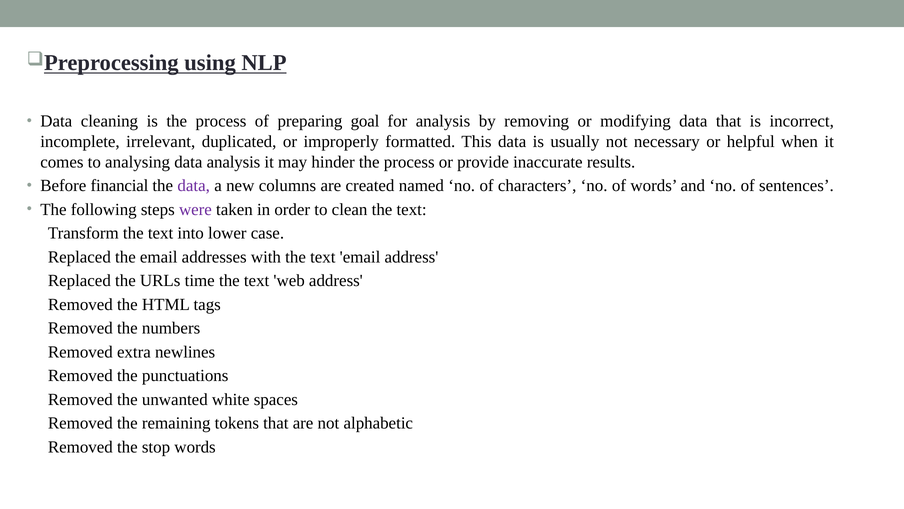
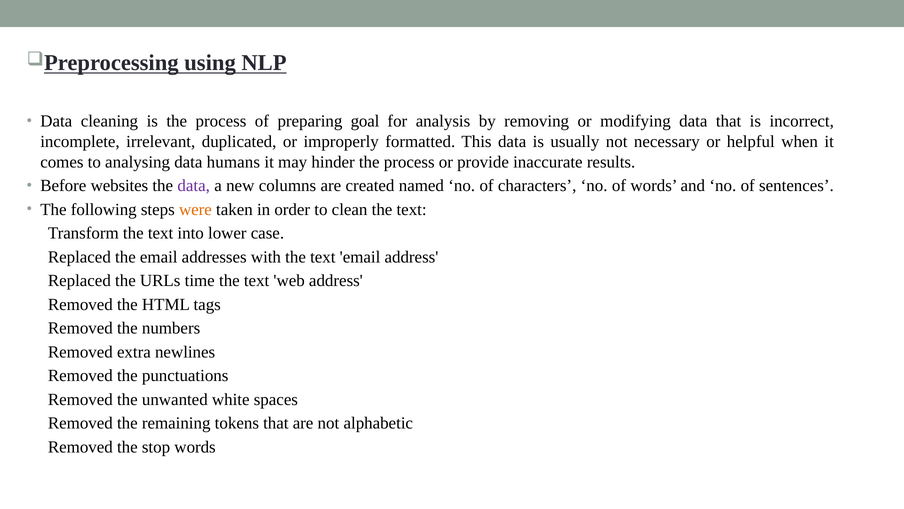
data analysis: analysis -> humans
financial: financial -> websites
were colour: purple -> orange
